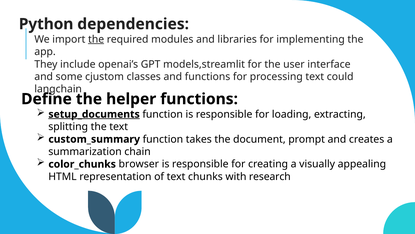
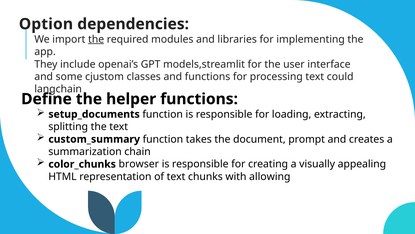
Python: Python -> Option
setup_documents underline: present -> none
research: research -> allowing
